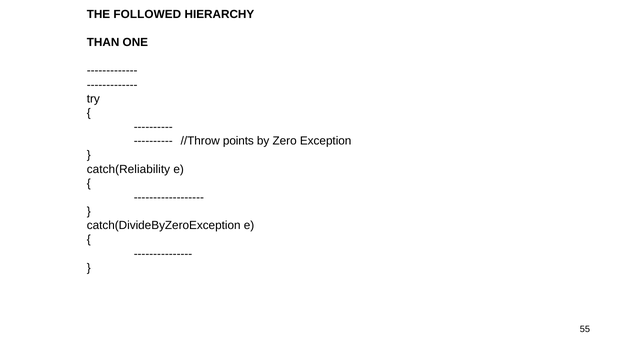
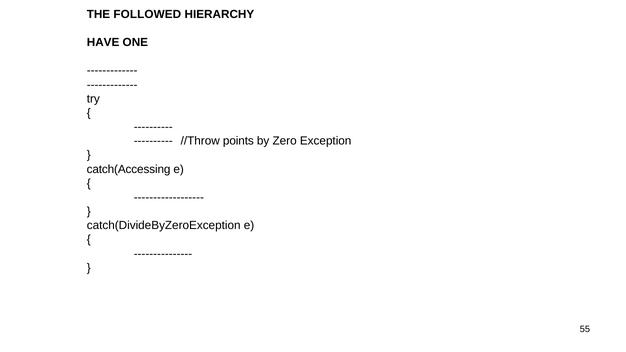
THAN: THAN -> HAVE
catch(Reliability: catch(Reliability -> catch(Accessing
